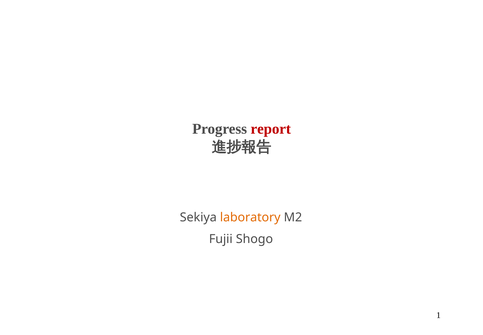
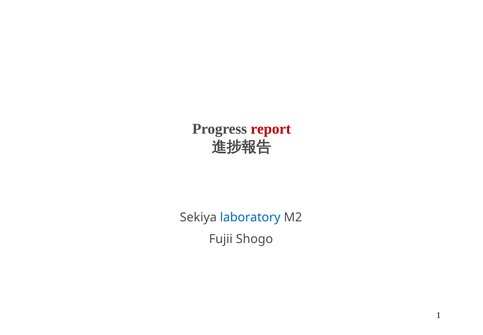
laboratory colour: orange -> blue
